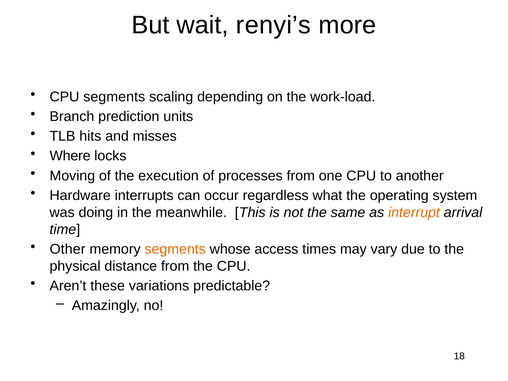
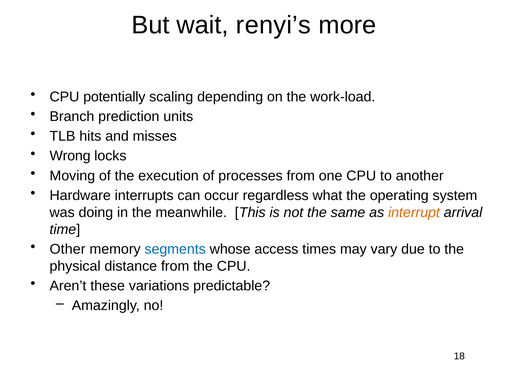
CPU segments: segments -> potentially
Where: Where -> Wrong
segments at (175, 249) colour: orange -> blue
